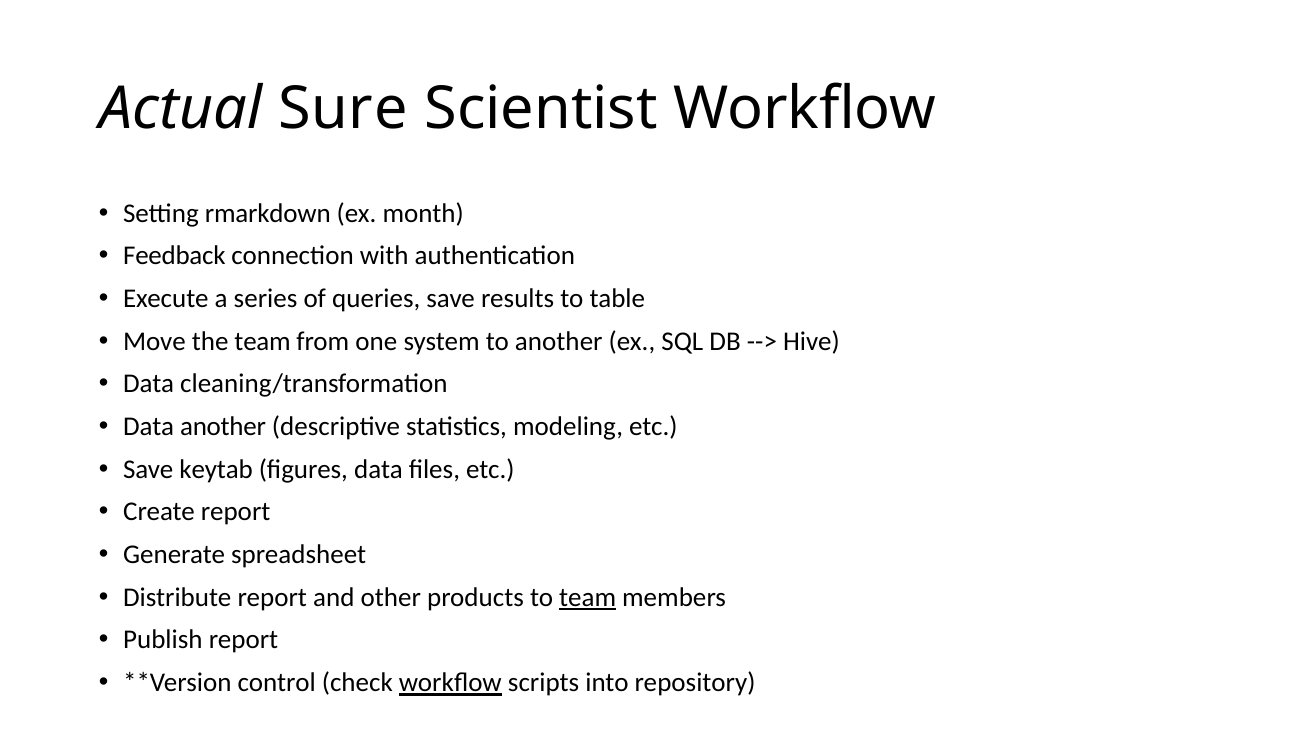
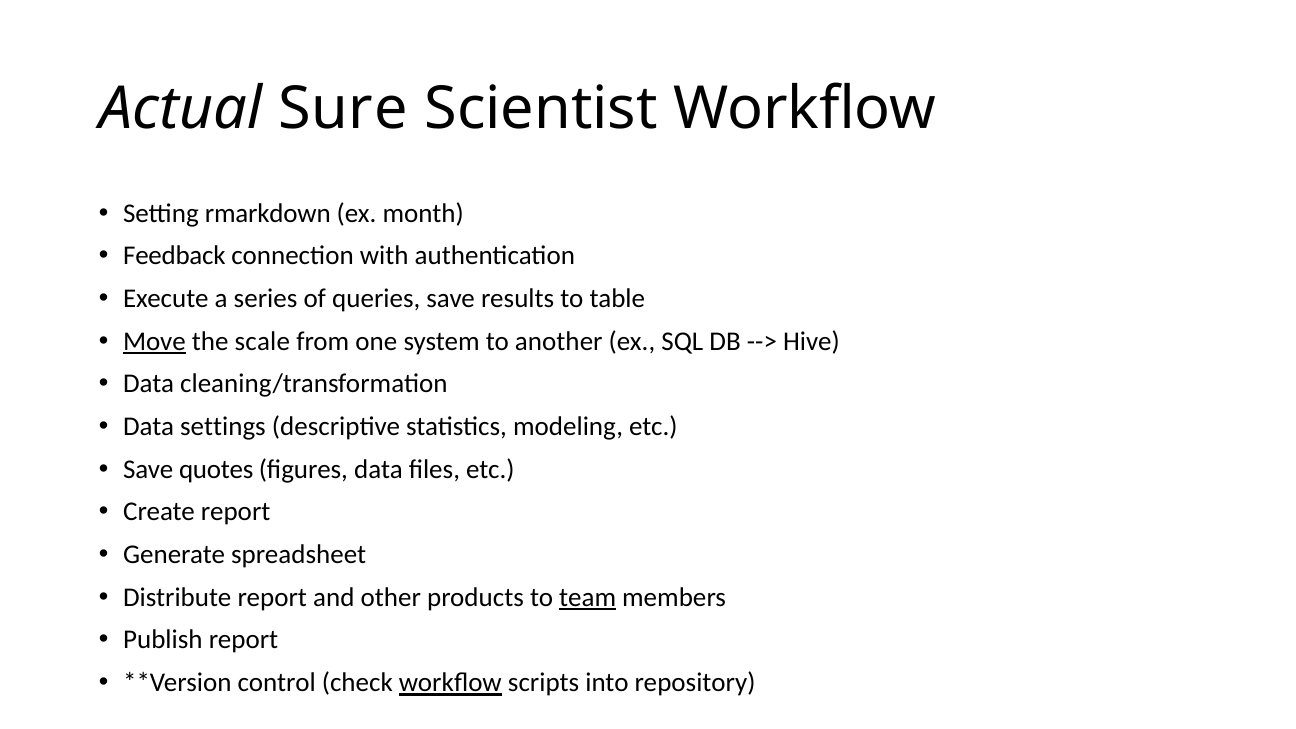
Move underline: none -> present
the team: team -> scale
Data another: another -> settings
keytab: keytab -> quotes
